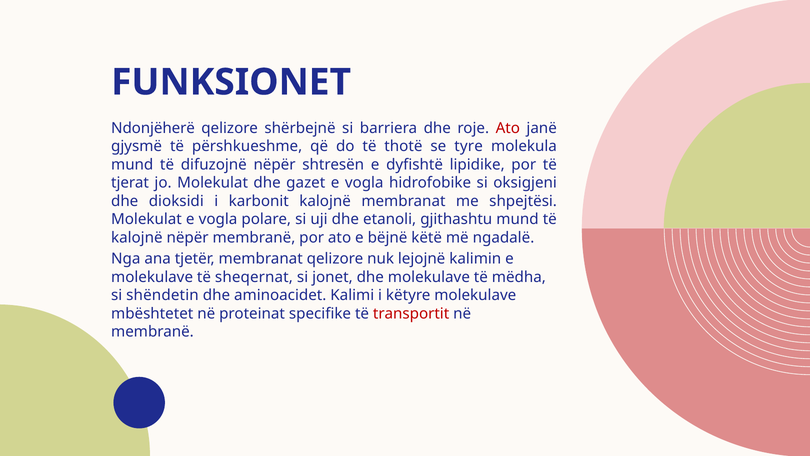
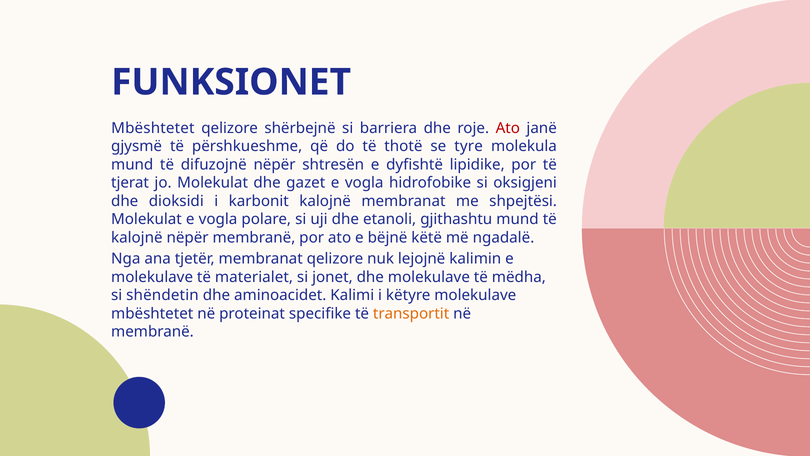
Ndonjëherë at (153, 128): Ndonjëherë -> Mbështetet
sheqernat: sheqernat -> materialet
transportit colour: red -> orange
